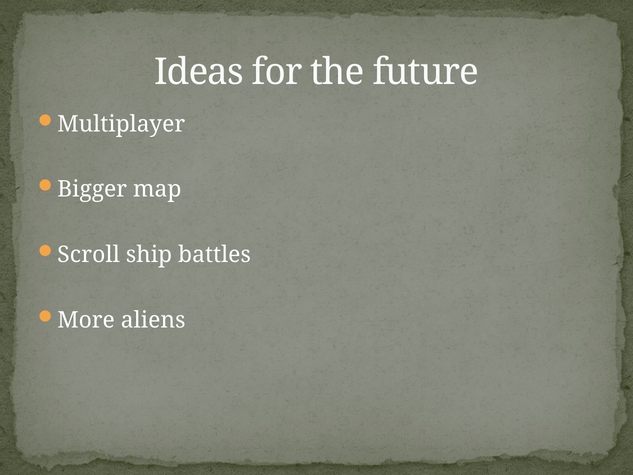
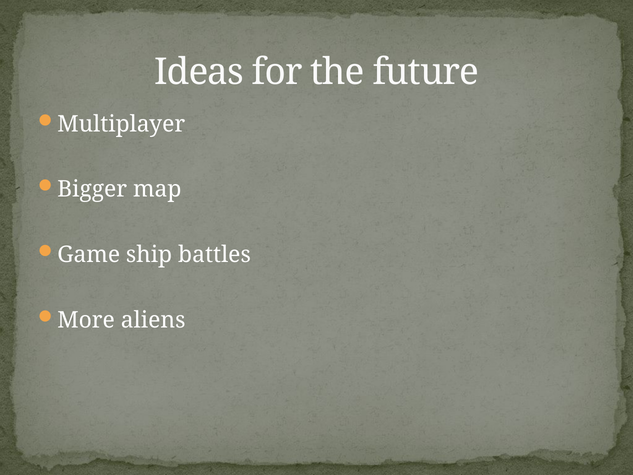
Scroll: Scroll -> Game
